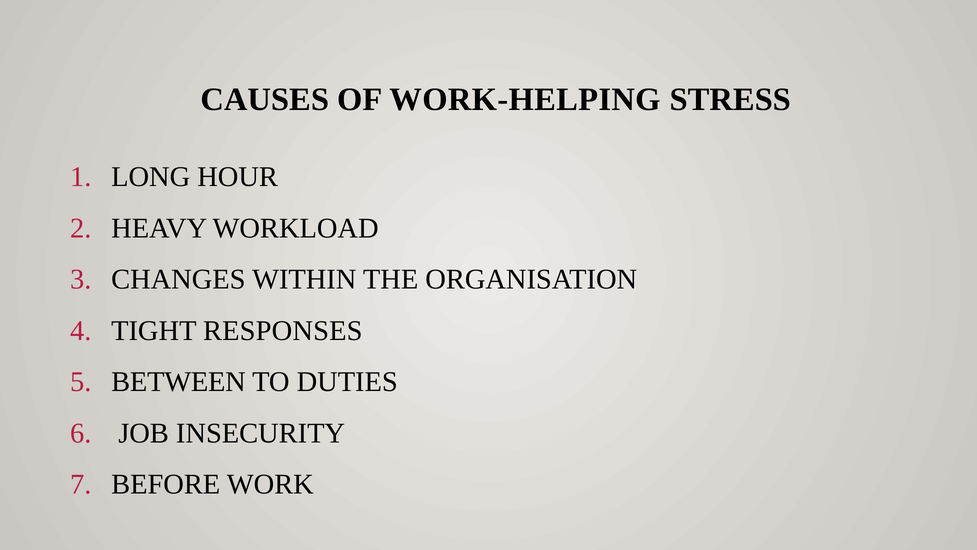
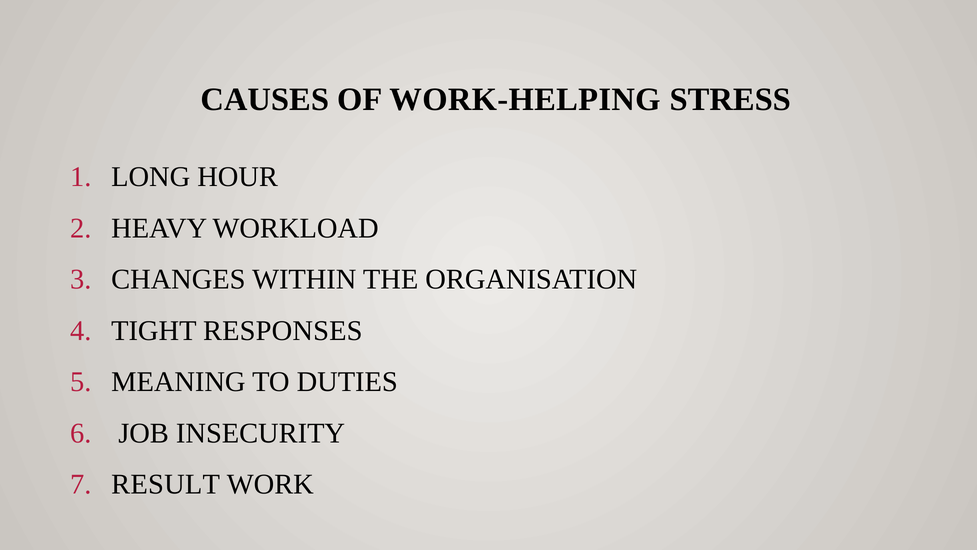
BETWEEN: BETWEEN -> MEANING
BEFORE: BEFORE -> RESULT
